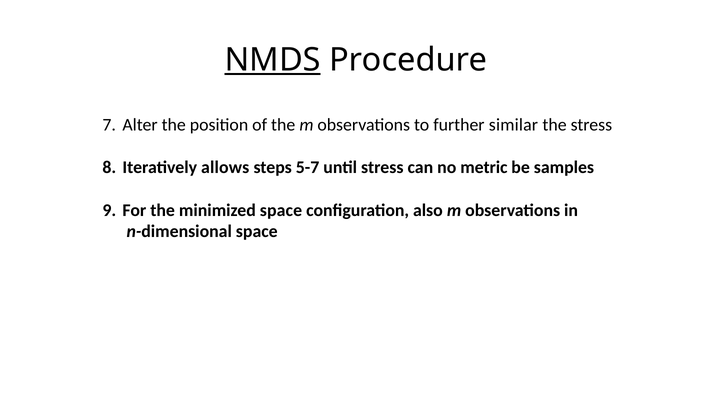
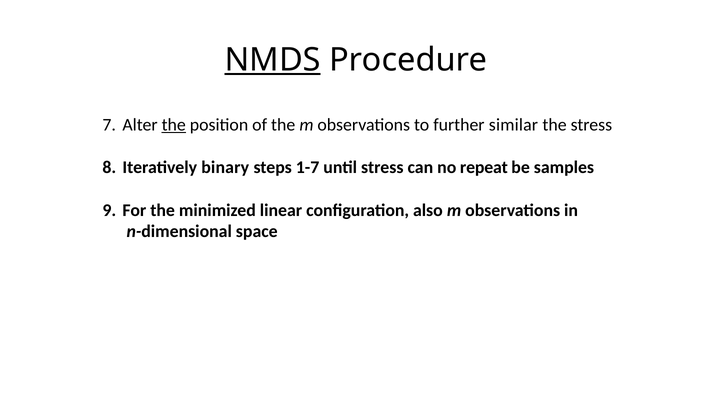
the at (174, 124) underline: none -> present
allows: allows -> binary
5-7: 5-7 -> 1-7
metric: metric -> repeat
minimized space: space -> linear
